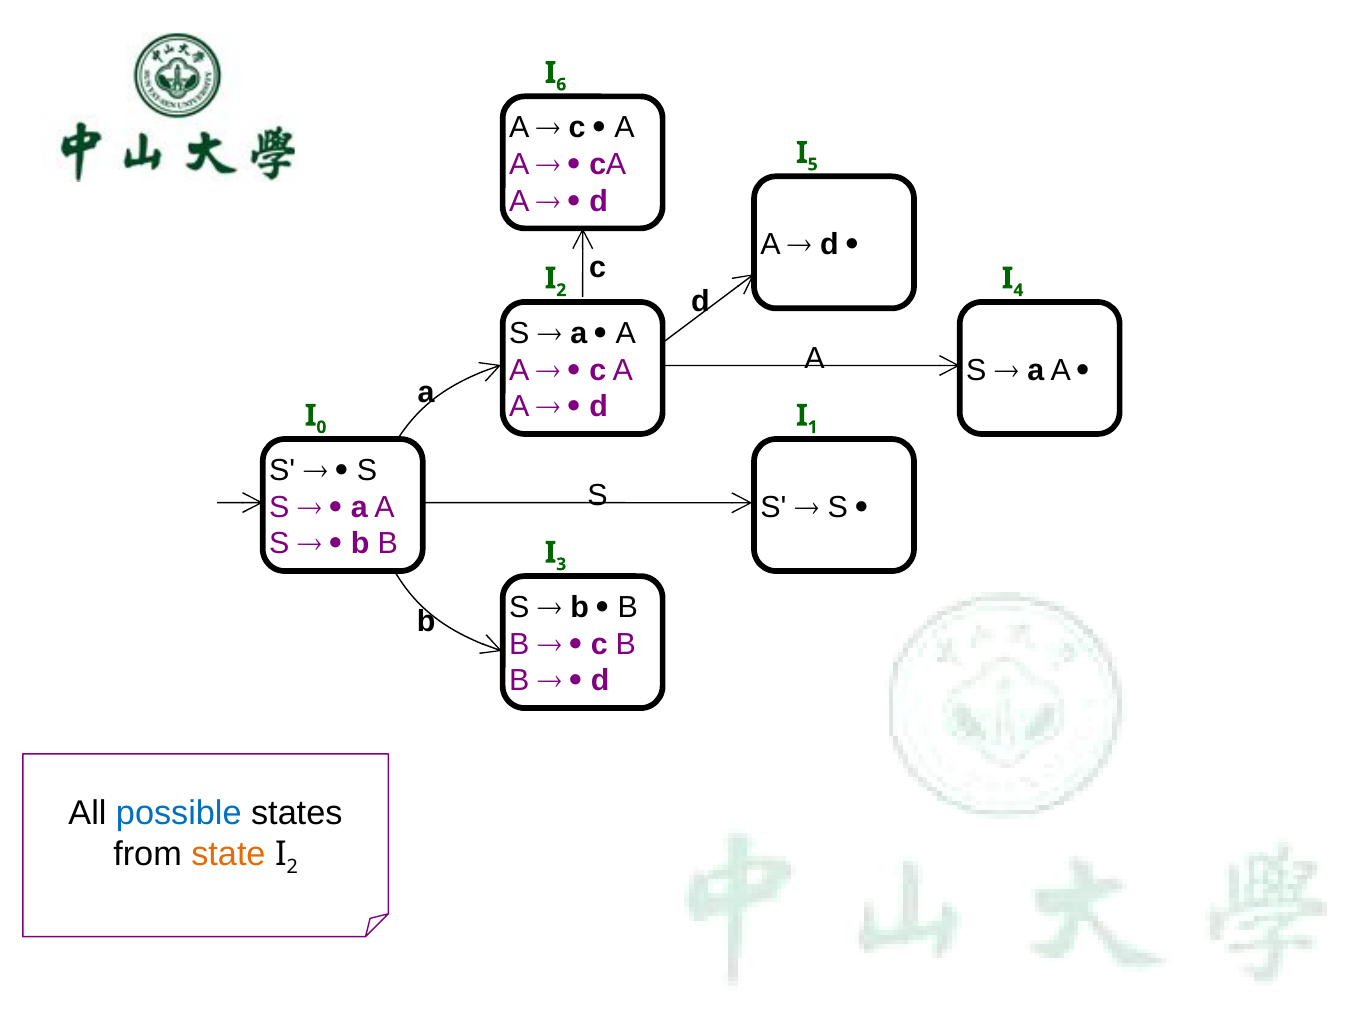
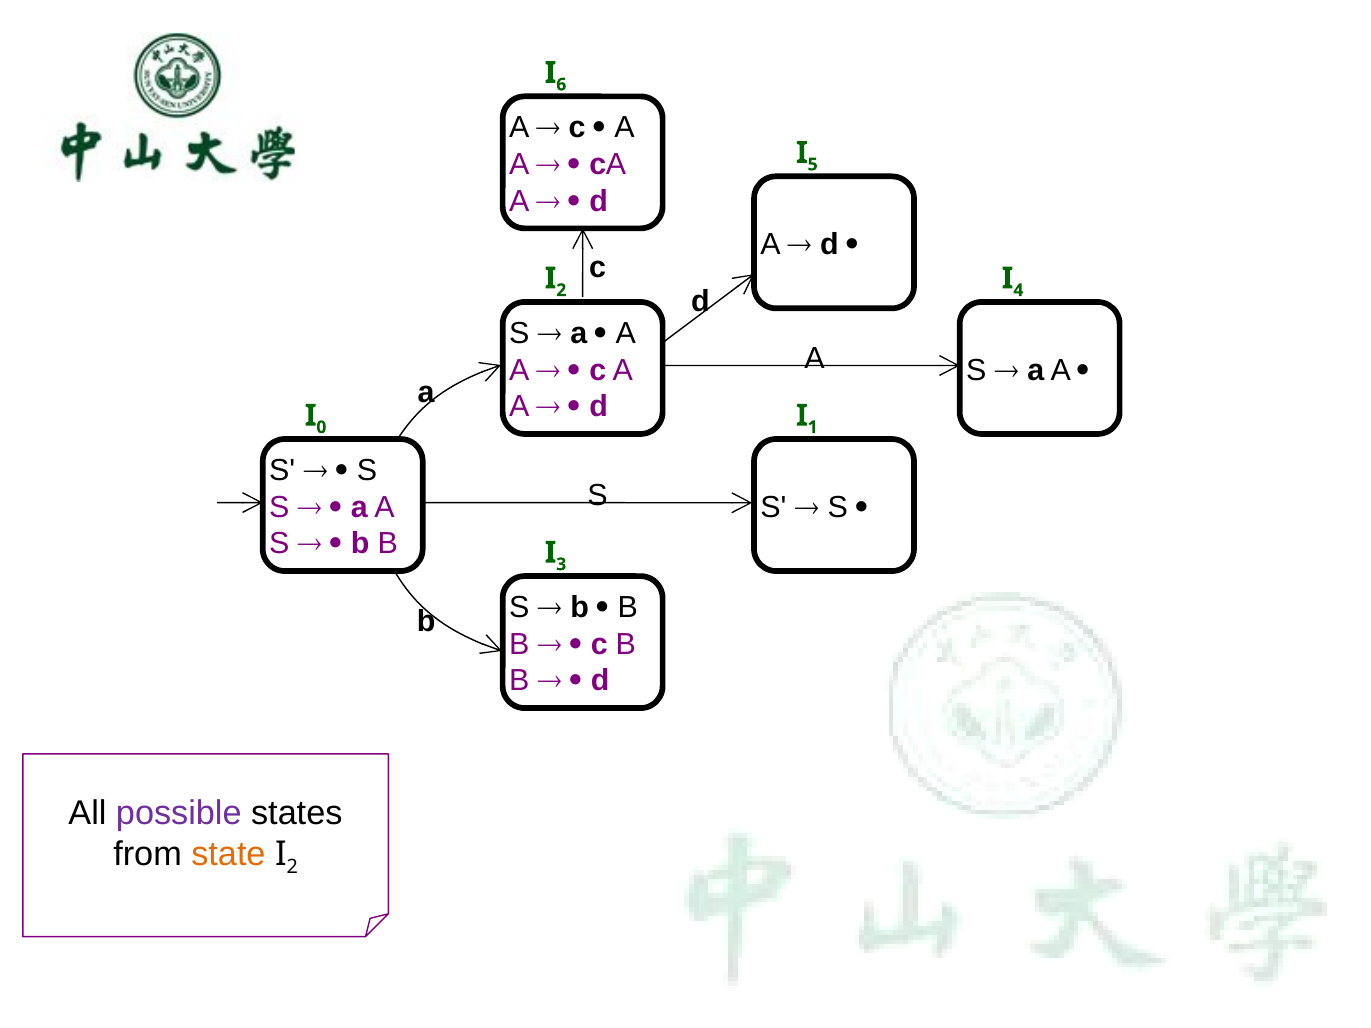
possible colour: blue -> purple
